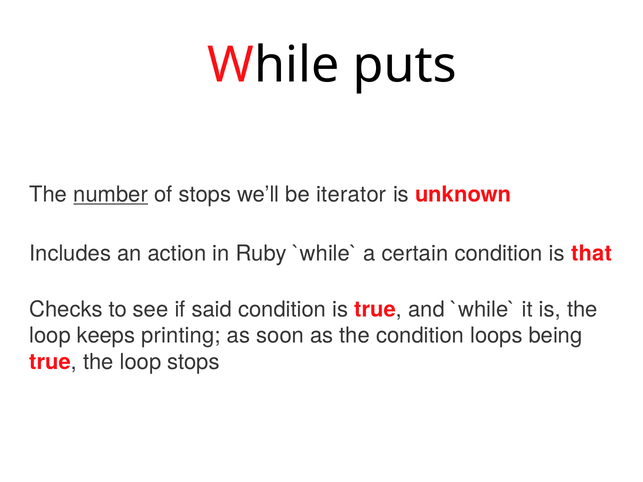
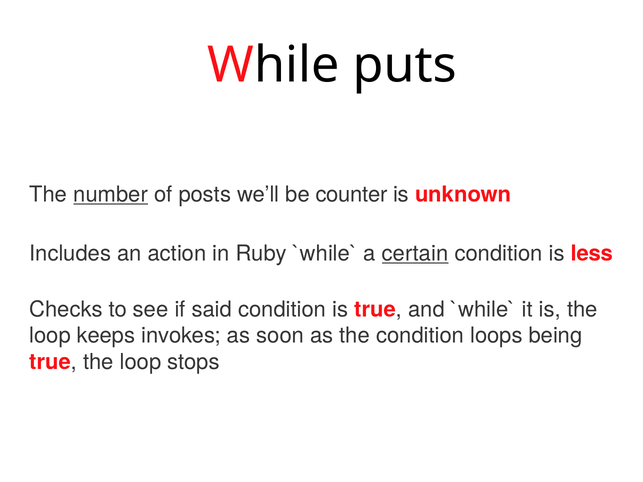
of stops: stops -> posts
iterator: iterator -> counter
certain underline: none -> present
that: that -> less
printing: printing -> invokes
